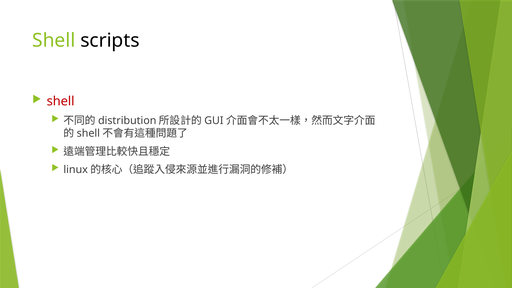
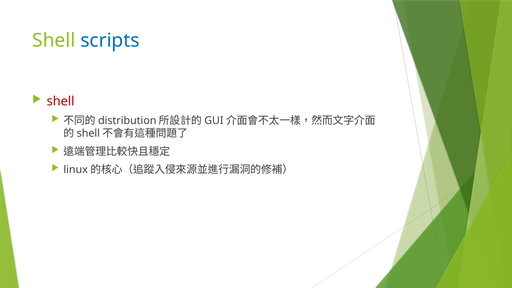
scripts colour: black -> blue
